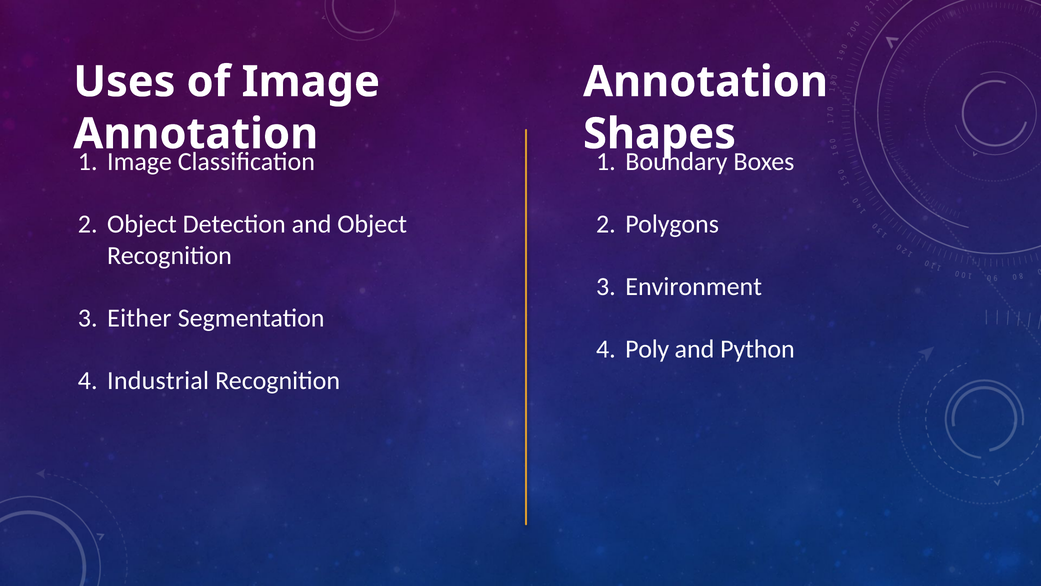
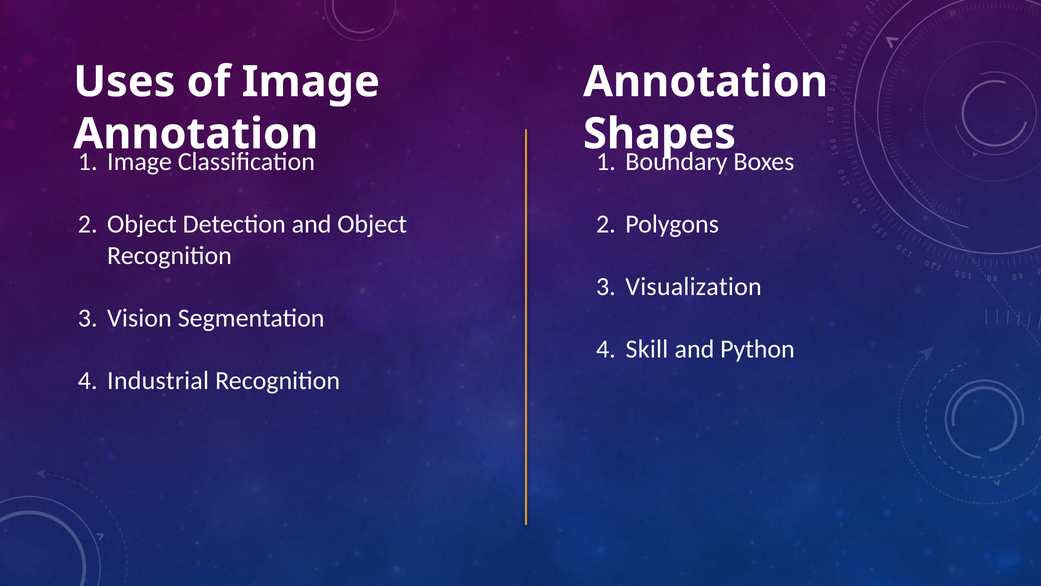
Environment: Environment -> Visualization
Either: Either -> Vision
Poly: Poly -> Skill
